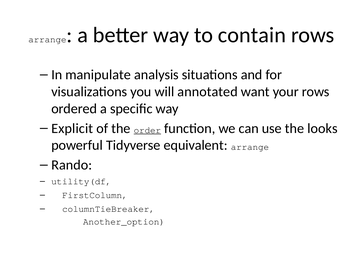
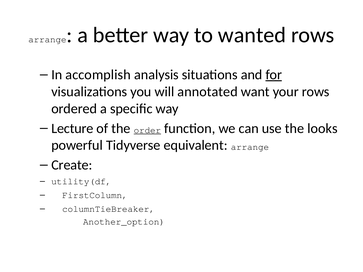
contain: contain -> wanted
manipulate: manipulate -> accomplish
for underline: none -> present
Explicit: Explicit -> Lecture
Rando: Rando -> Create
